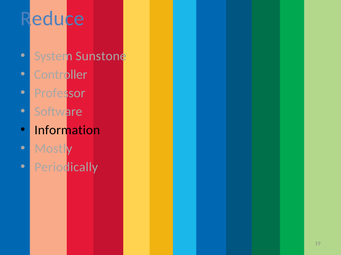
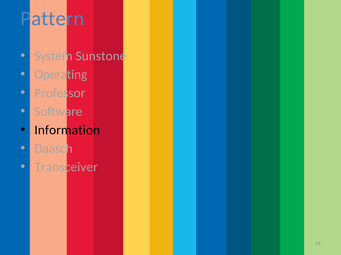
Reduce: Reduce -> Pattern
Controller: Controller -> Operating
Mostly: Mostly -> Daasch
Periodically: Periodically -> Transceiver
